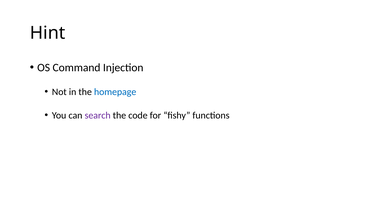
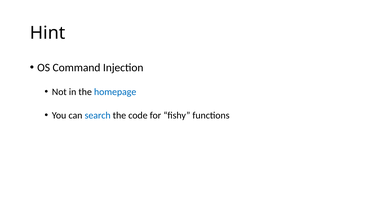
search colour: purple -> blue
